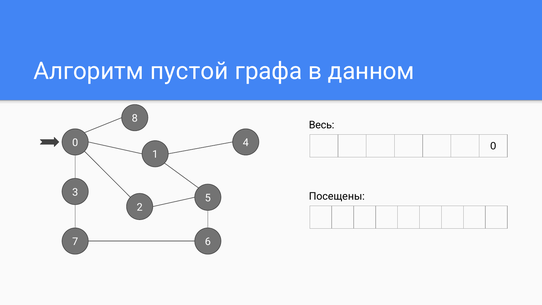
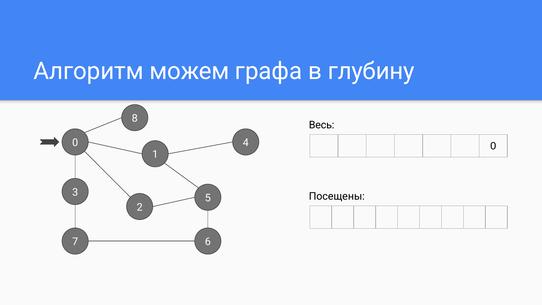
пустой: пустой -> можем
данном: данном -> глубину
